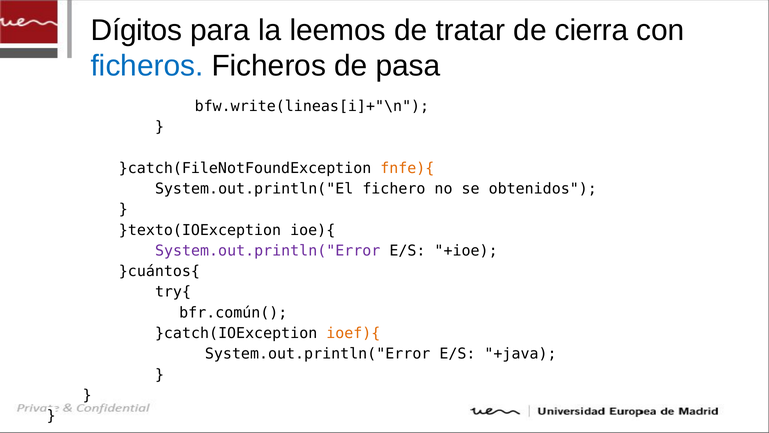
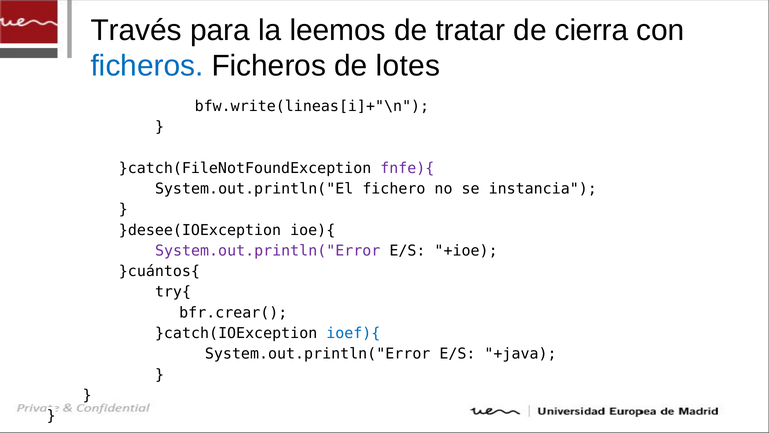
Dígitos: Dígitos -> Través
pasa: pasa -> lotes
fnfe){ colour: orange -> purple
obtenidos: obtenidos -> instancia
}texto(IOException: }texto(IOException -> }desee(IOException
bfr.común(: bfr.común( -> bfr.crear(
ioef){ colour: orange -> blue
